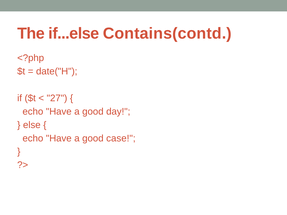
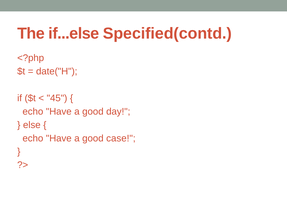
Contains(contd: Contains(contd -> Specified(contd
27: 27 -> 45
